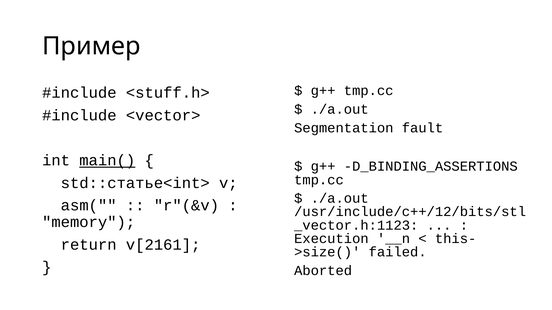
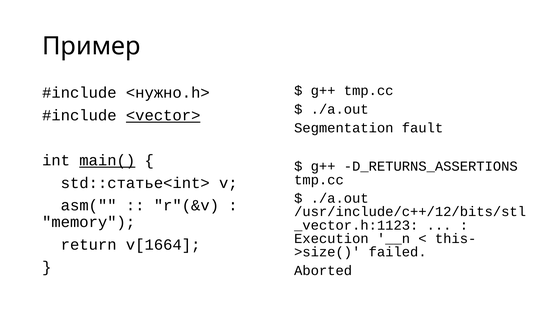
<stuff.h>: <stuff.h> -> <нужно.h>
<vector> underline: none -> present
D_BINDING_ASSERTIONS: D_BINDING_ASSERTIONS -> D_RETURNS_ASSERTIONS
v[2161: v[2161 -> v[1664
